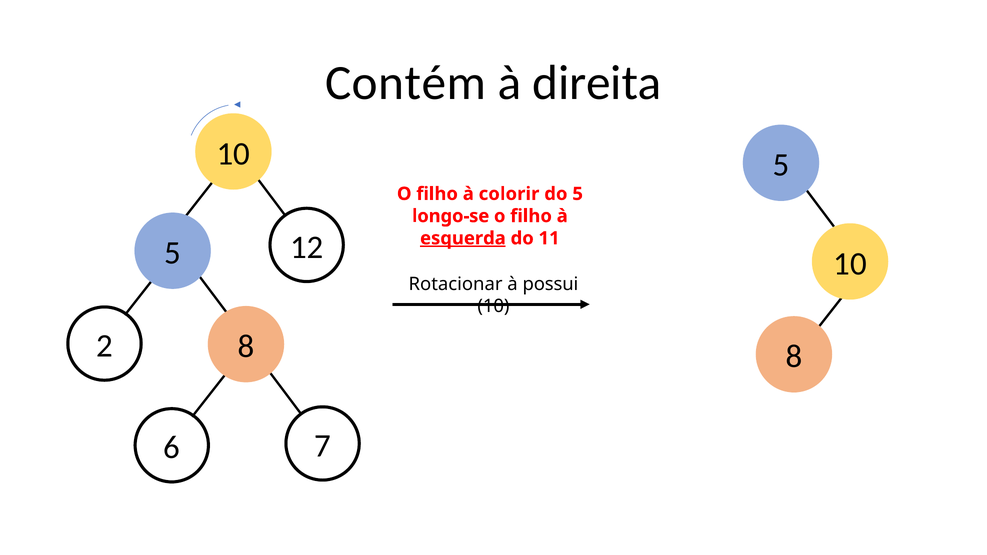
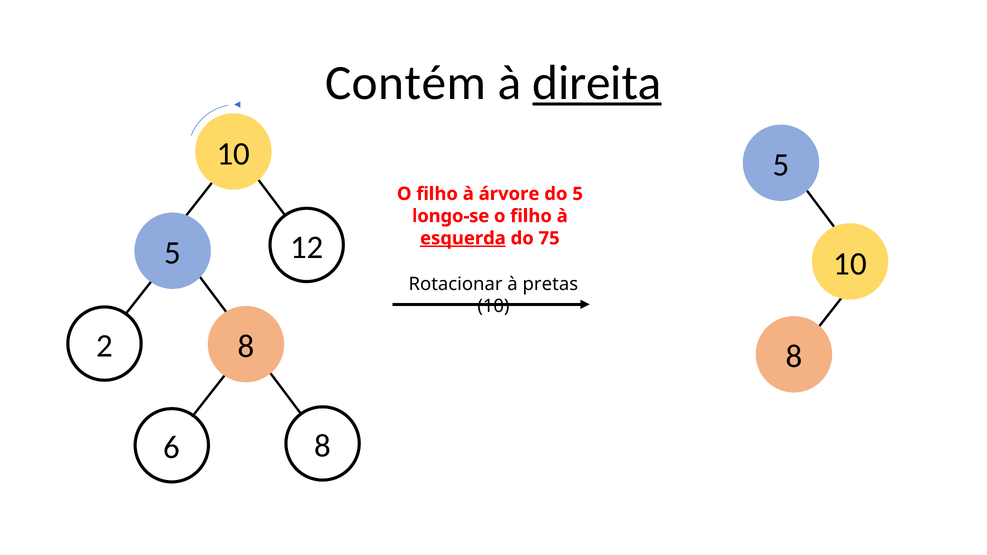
direita underline: none -> present
colorir: colorir -> árvore
11: 11 -> 75
possui: possui -> pretas
6 7: 7 -> 8
